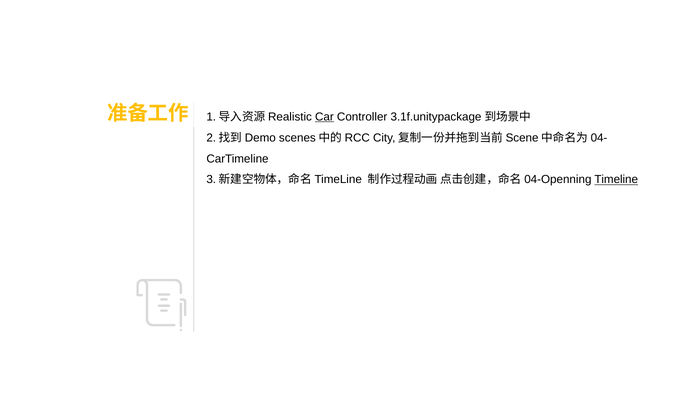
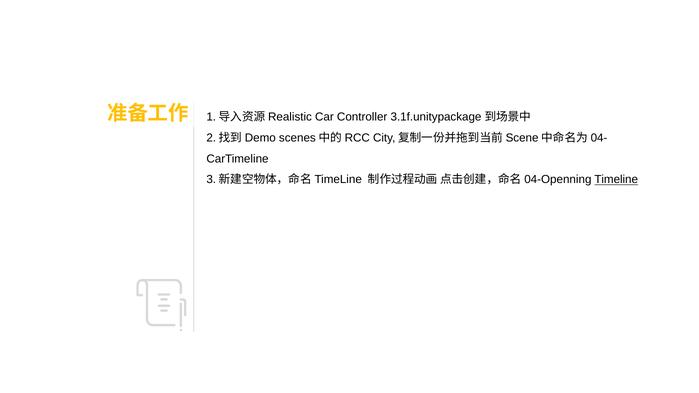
Car underline: present -> none
